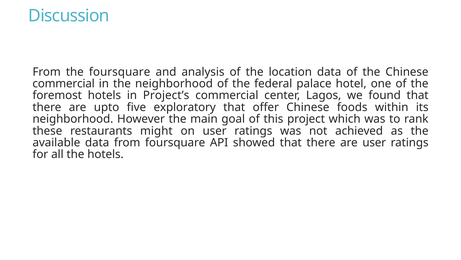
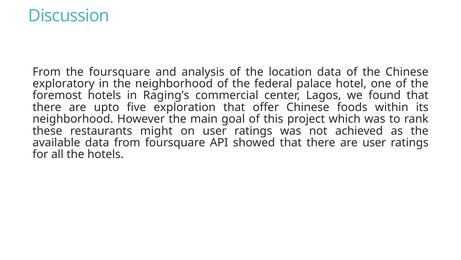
commercial at (64, 83): commercial -> exploratory
Project’s: Project’s -> Raging’s
exploratory: exploratory -> exploration
